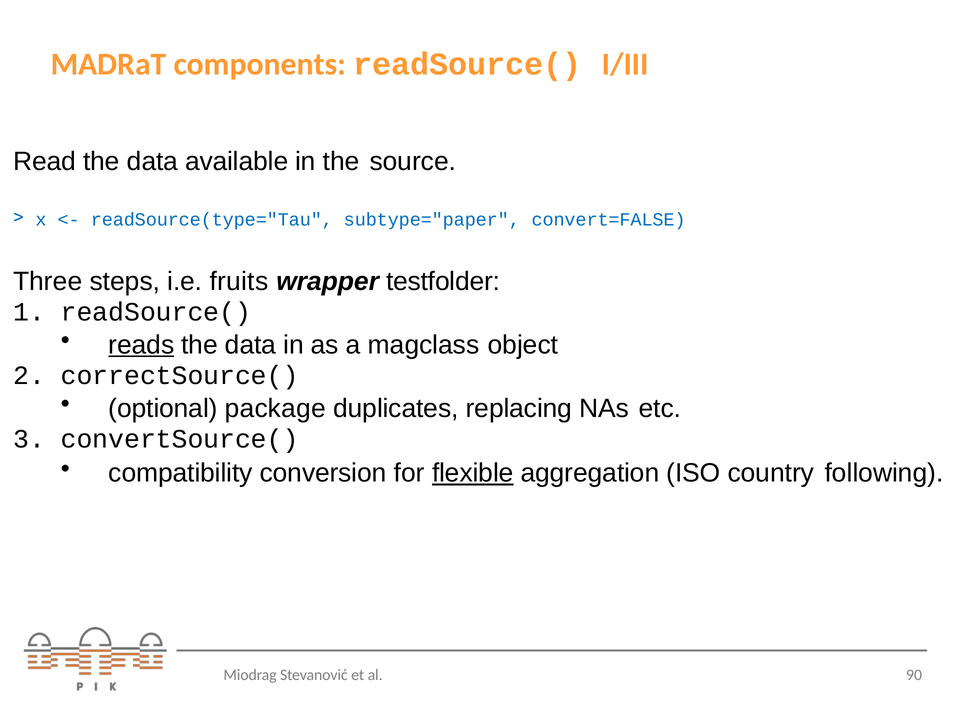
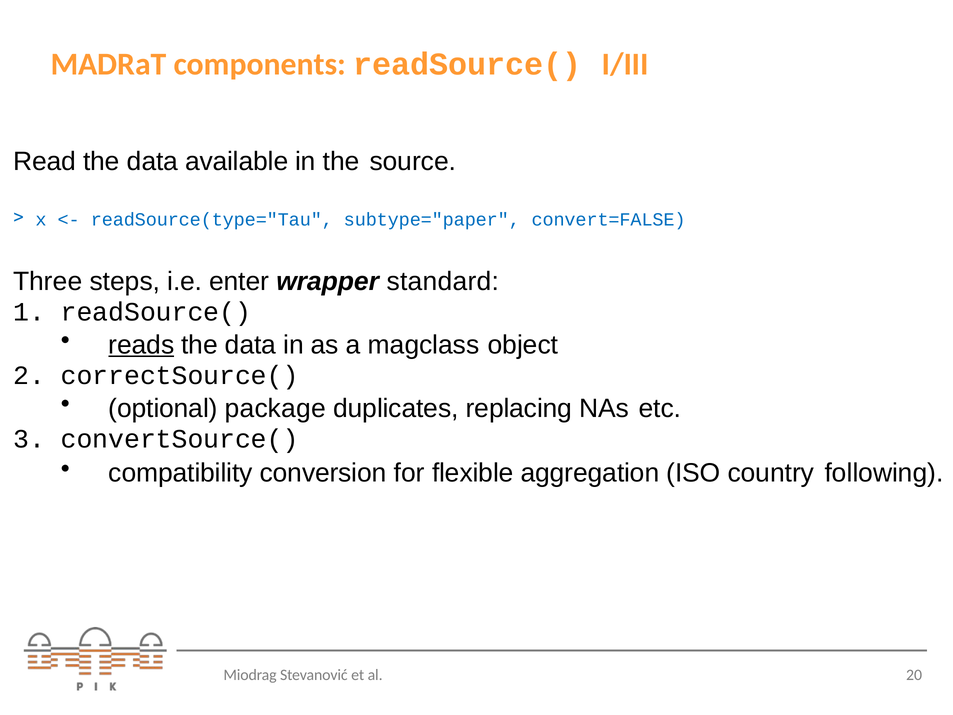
fruits: fruits -> enter
testfolder: testfolder -> standard
flexible underline: present -> none
90: 90 -> 20
